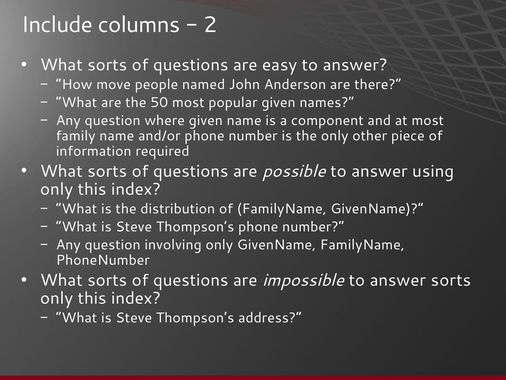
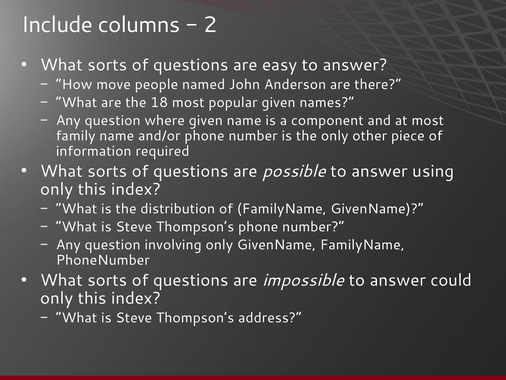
50: 50 -> 18
answer sorts: sorts -> could
